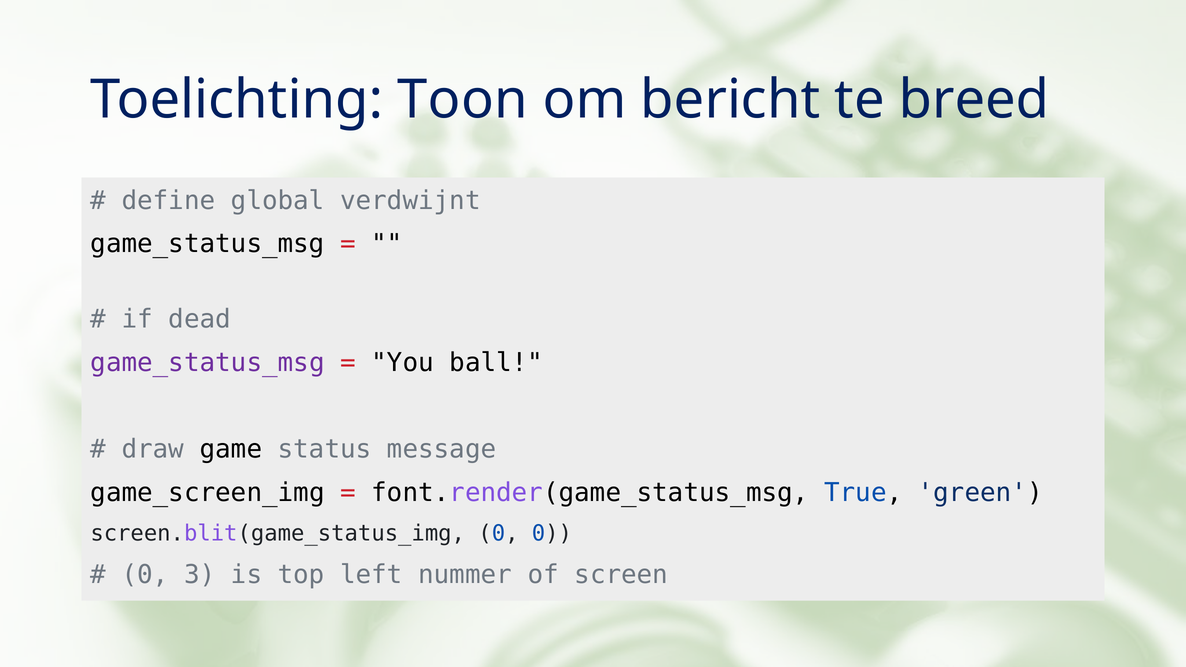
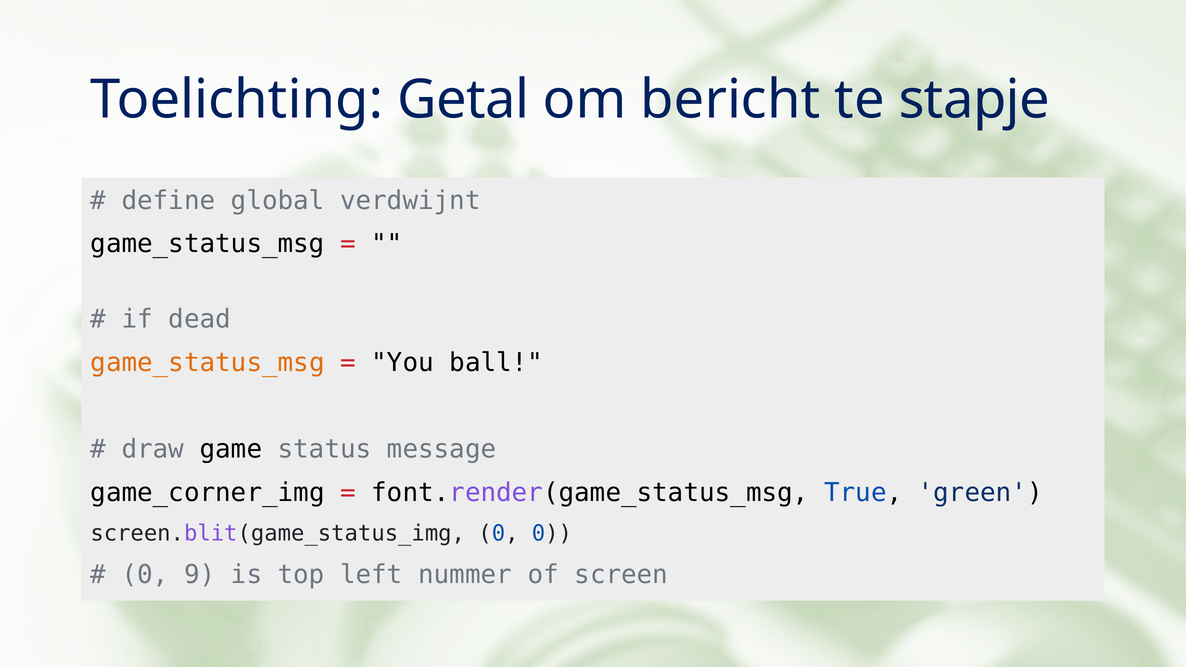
Toon: Toon -> Getal
breed: breed -> stapje
game_status_msg at (208, 363) colour: purple -> orange
game_screen_img: game_screen_img -> game_corner_img
3: 3 -> 9
